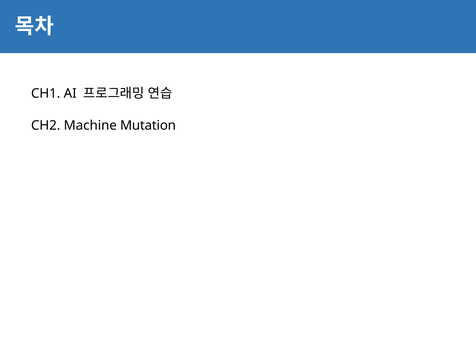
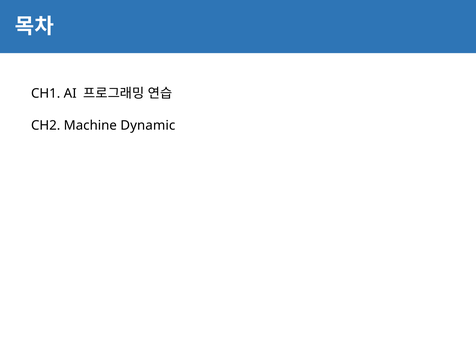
Mutation: Mutation -> Dynamic
